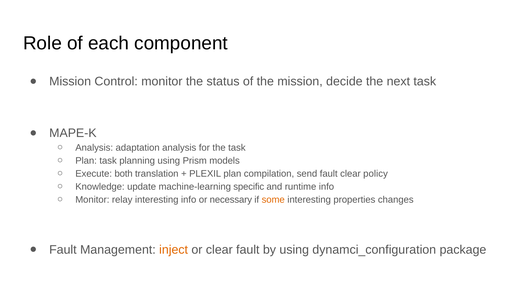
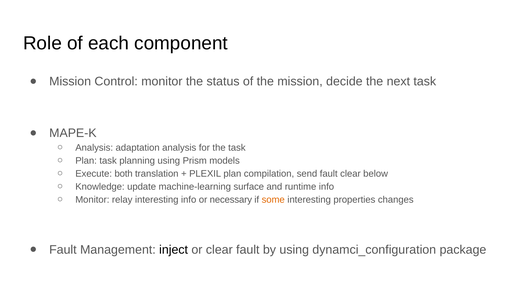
policy: policy -> below
specific: specific -> surface
inject colour: orange -> black
